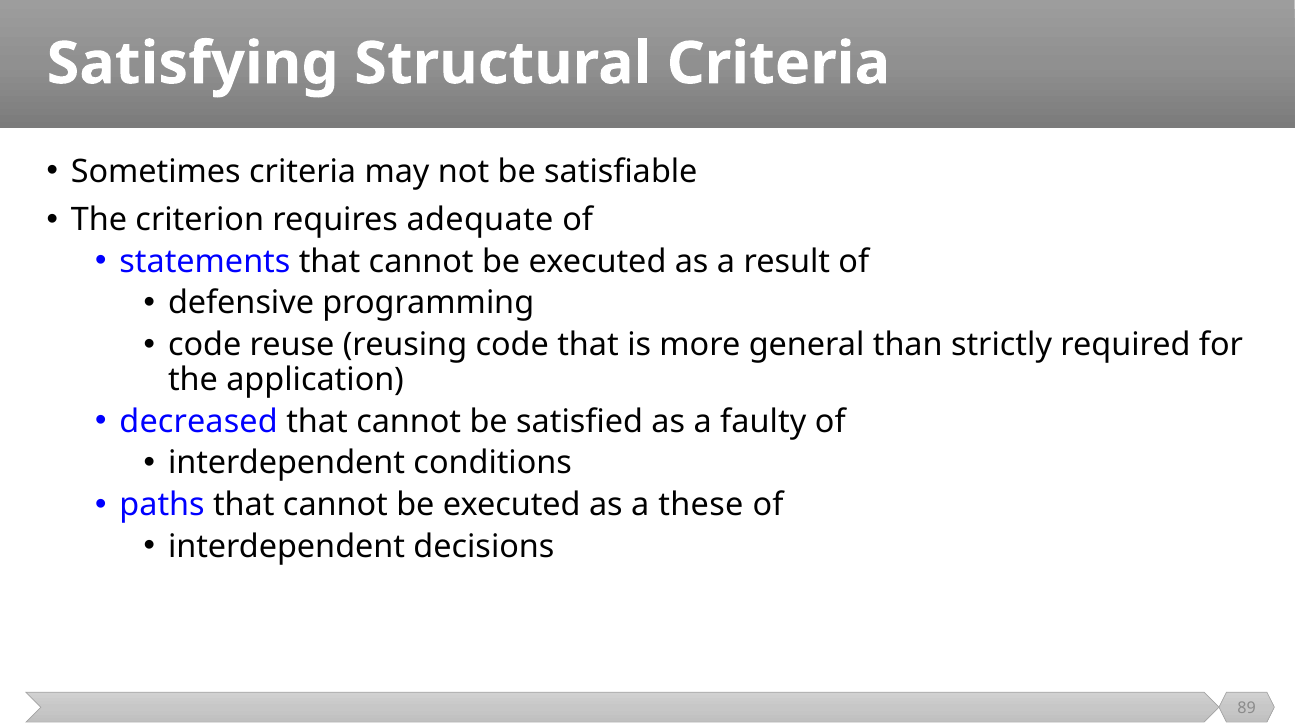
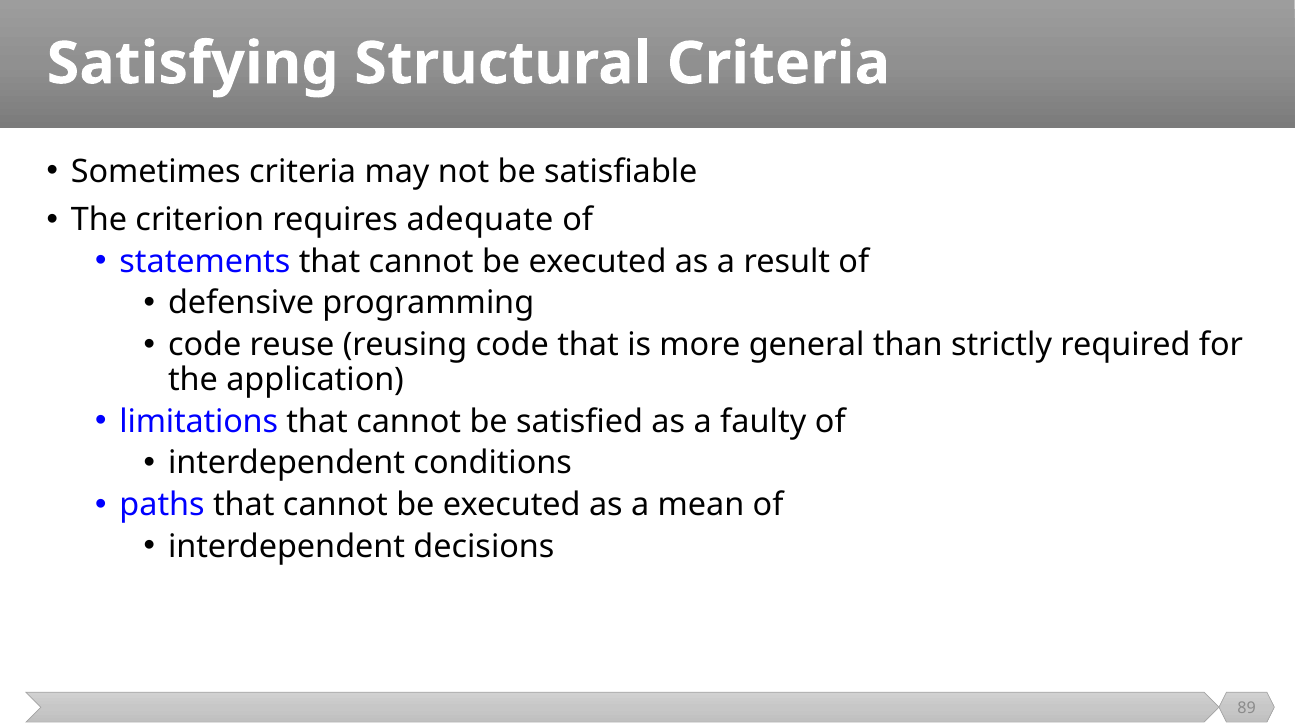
decreased: decreased -> limitations
these: these -> mean
